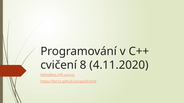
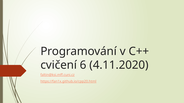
8: 8 -> 6
